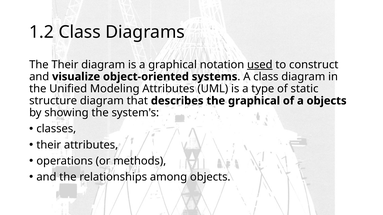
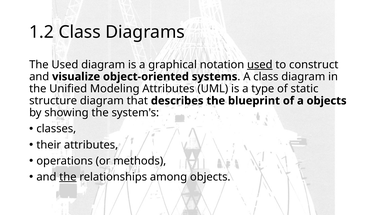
The Their: Their -> Used
the graphical: graphical -> blueprint
the at (68, 177) underline: none -> present
